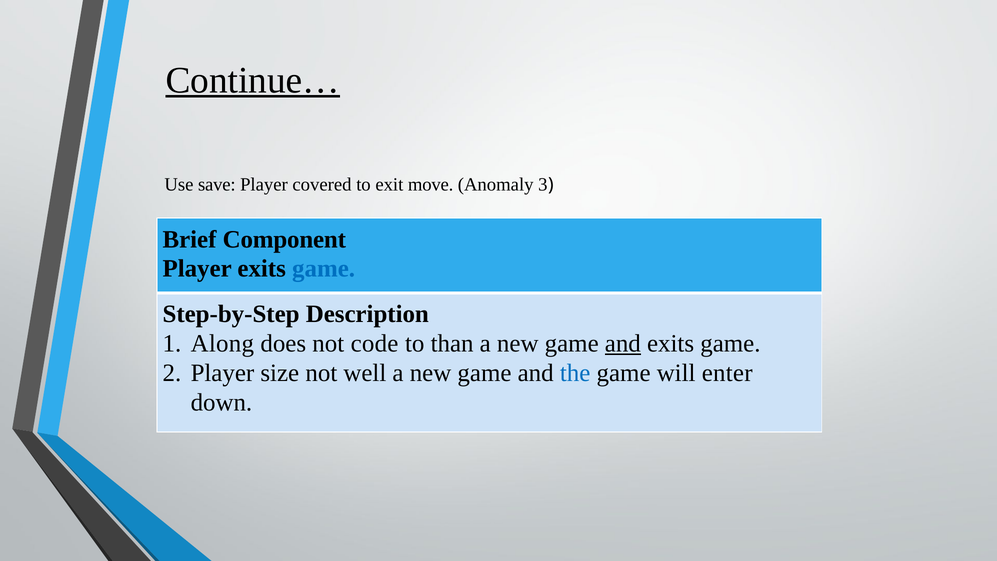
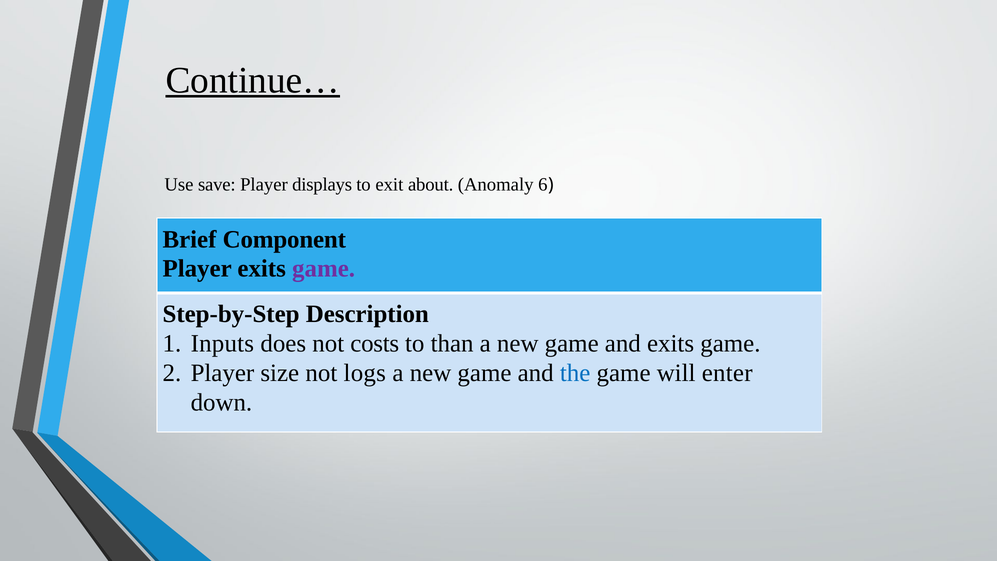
covered: covered -> displays
move: move -> about
3: 3 -> 6
game at (324, 269) colour: blue -> purple
Along: Along -> Inputs
code: code -> costs
and at (623, 344) underline: present -> none
well: well -> logs
